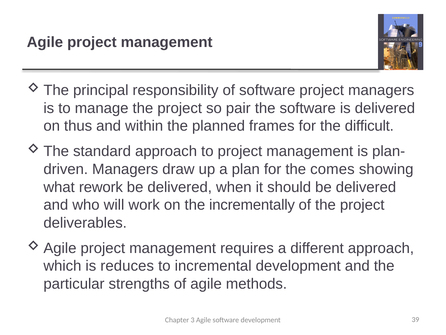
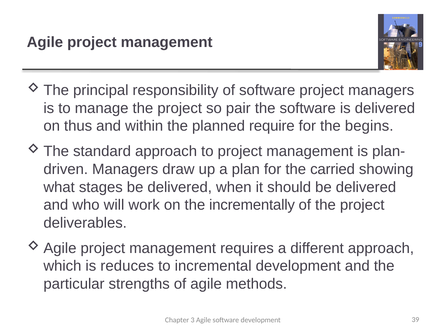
frames: frames -> require
difficult: difficult -> begins
comes: comes -> carried
rework: rework -> stages
